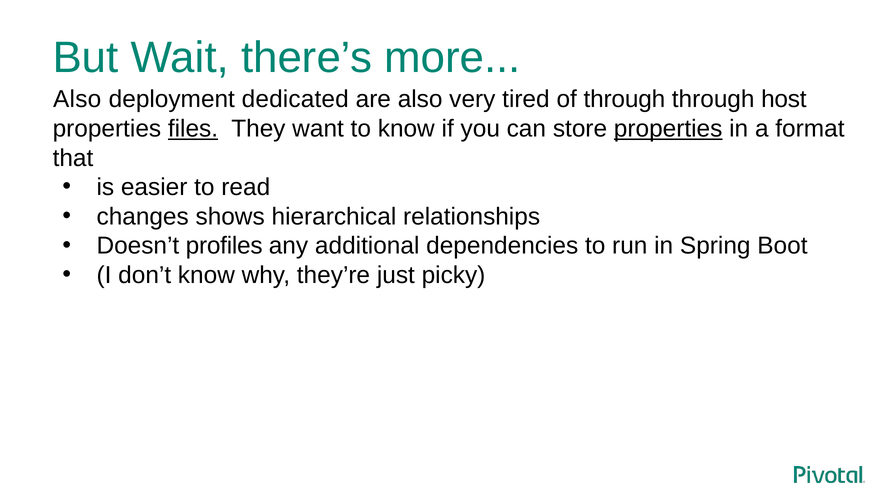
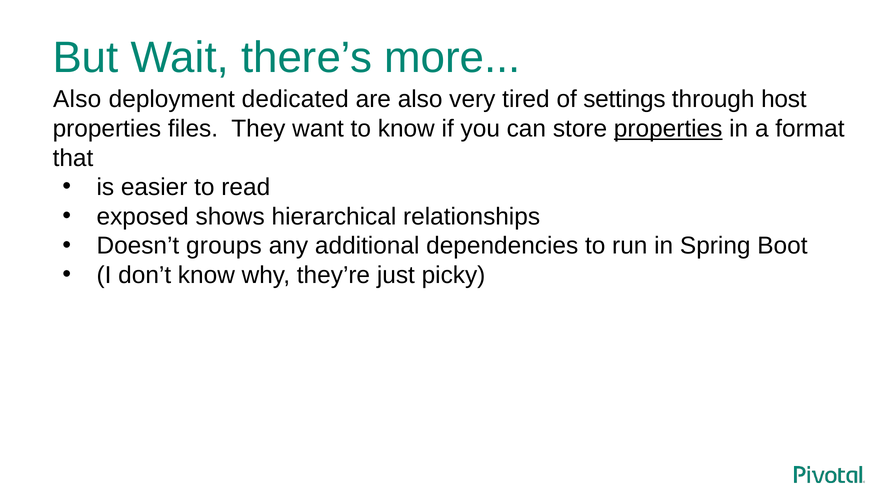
of through: through -> settings
files underline: present -> none
changes: changes -> exposed
profiles: profiles -> groups
